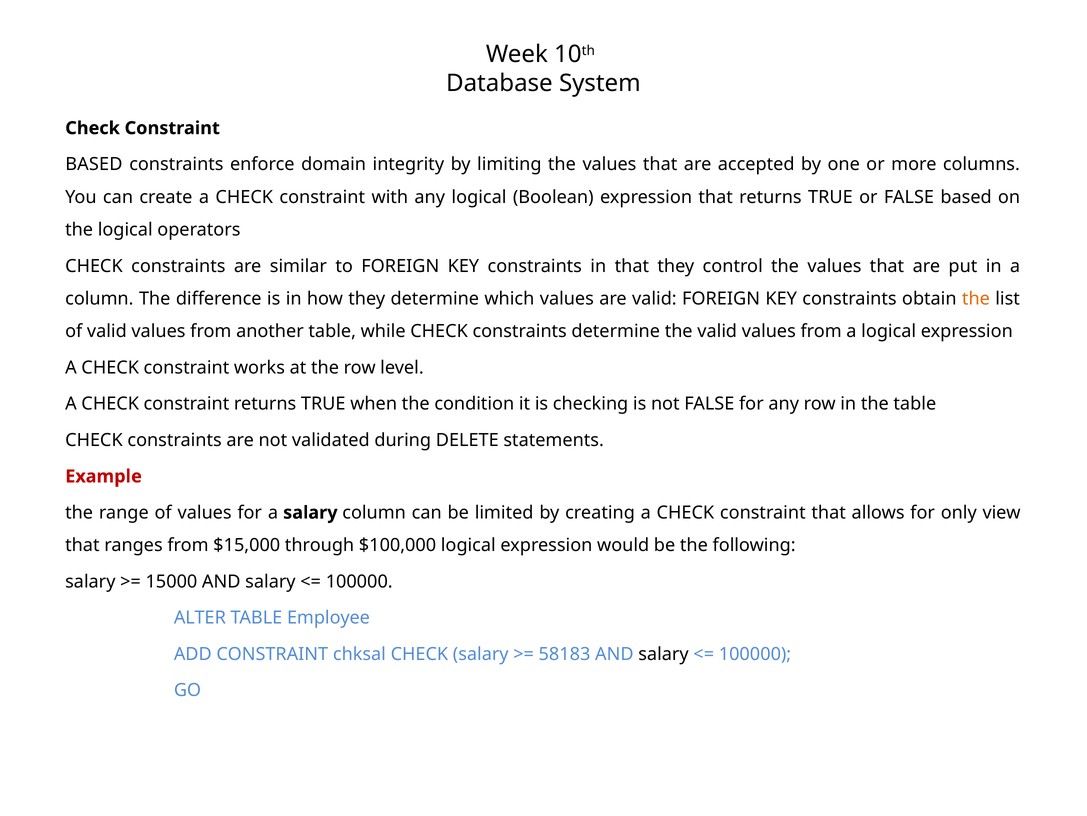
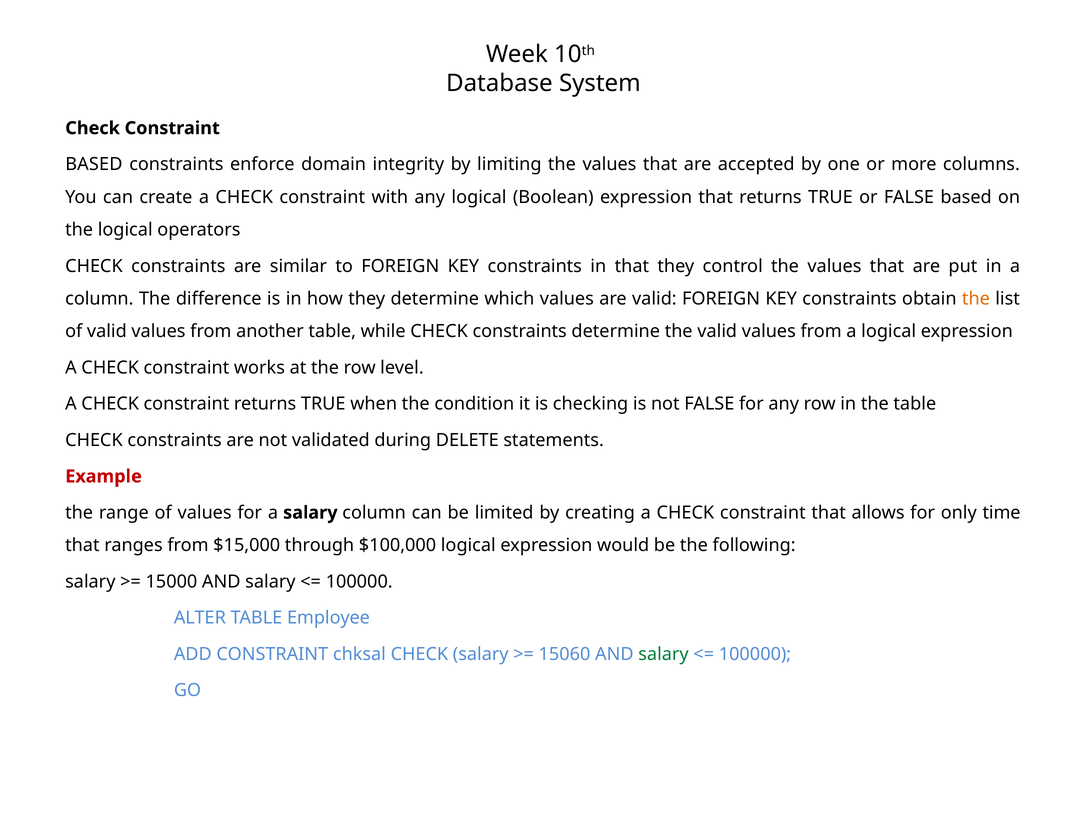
view: view -> time
58183: 58183 -> 15060
salary at (663, 654) colour: black -> green
